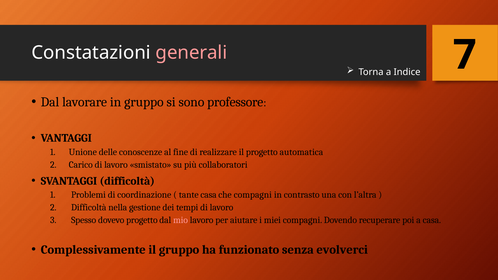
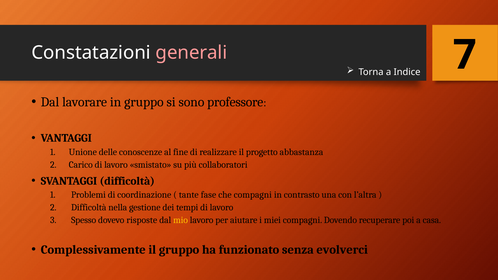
automatica: automatica -> abbastanza
tante casa: casa -> fase
dovevo progetto: progetto -> risposte
mio colour: pink -> yellow
